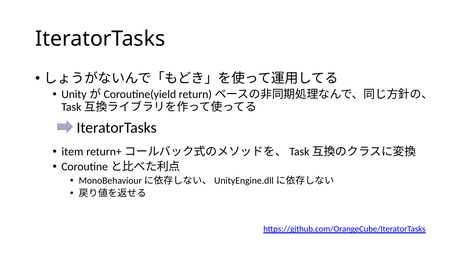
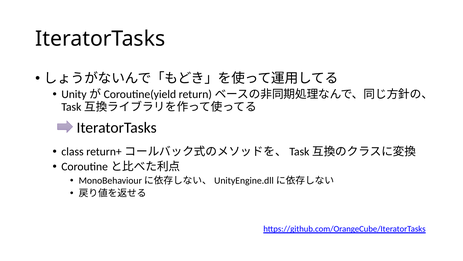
item: item -> class
